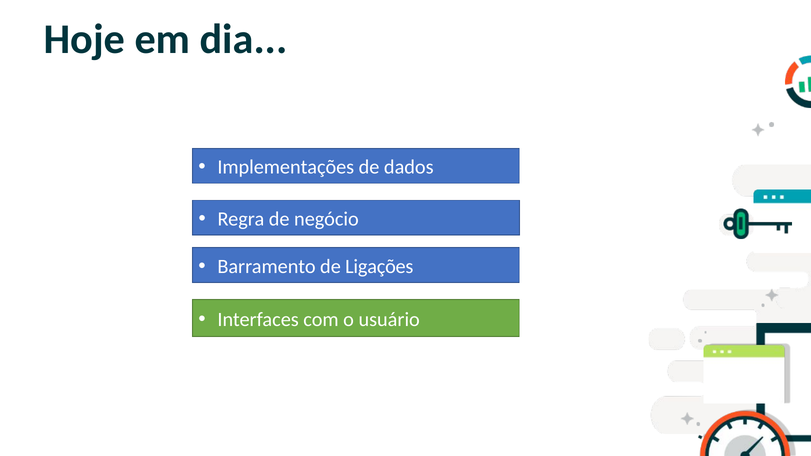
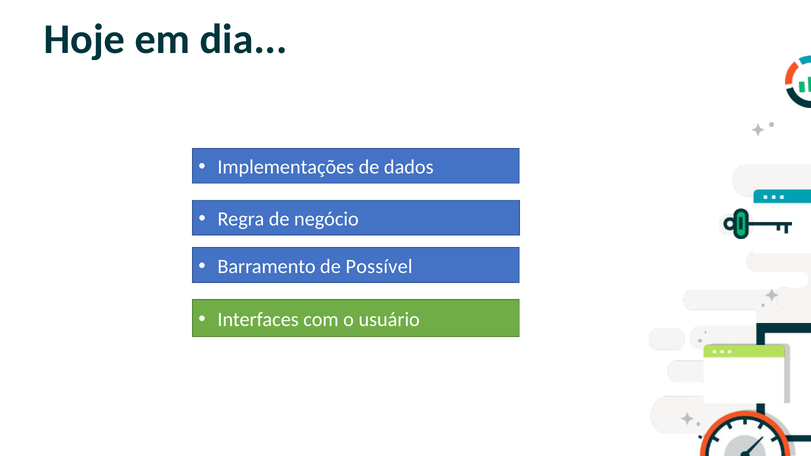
Ligações: Ligações -> Possível
